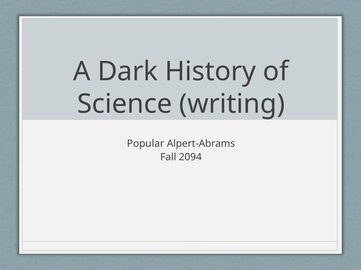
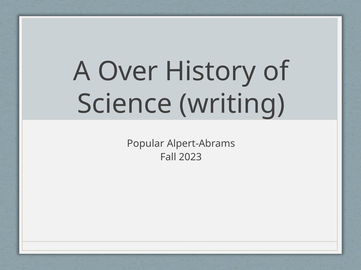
Dark: Dark -> Over
2094: 2094 -> 2023
